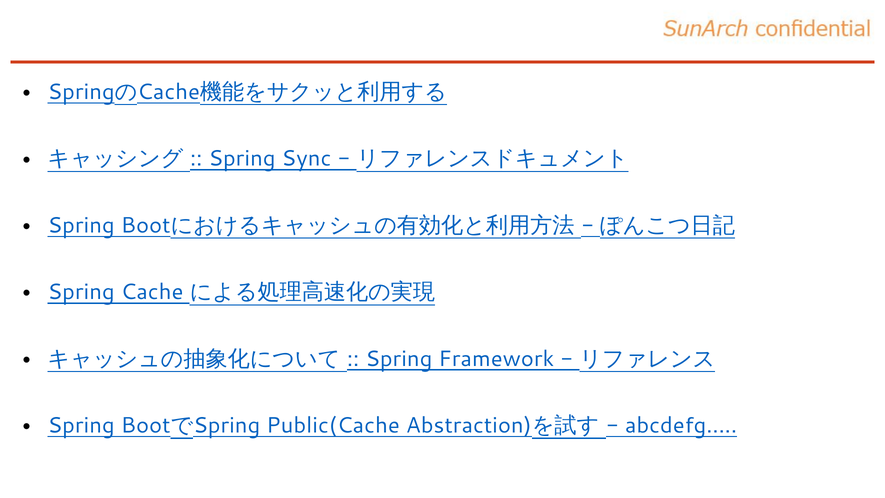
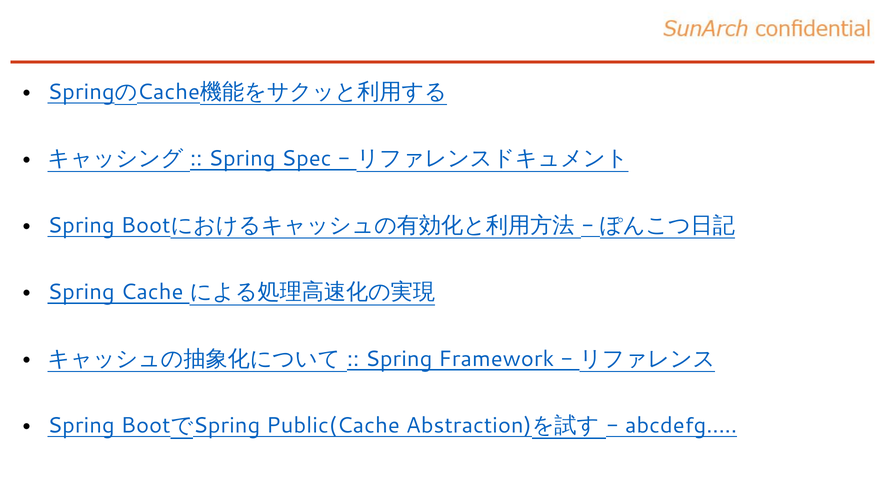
Sync: Sync -> Spec
